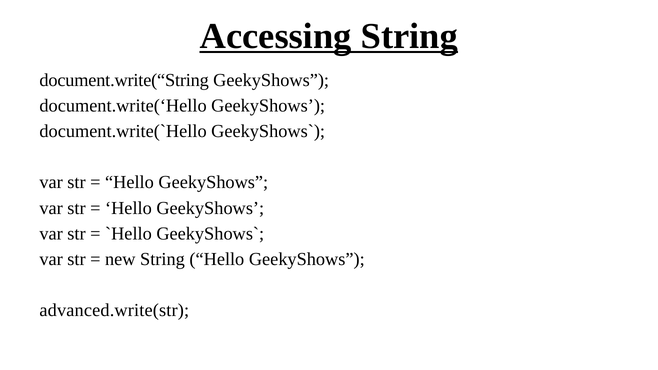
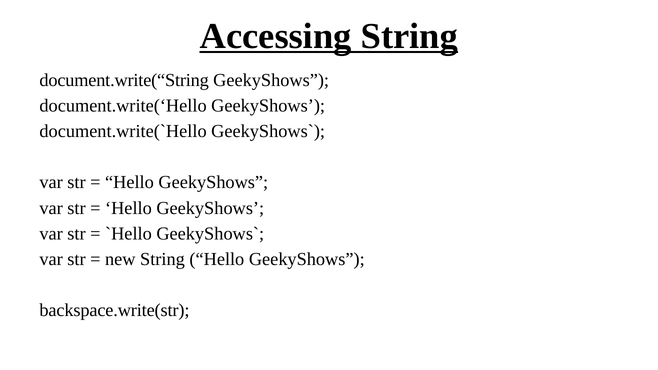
advanced.write(str: advanced.write(str -> backspace.write(str
